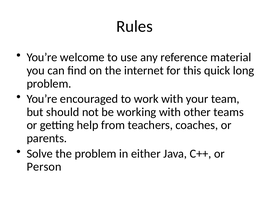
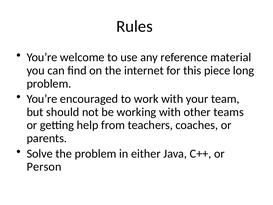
quick: quick -> piece
